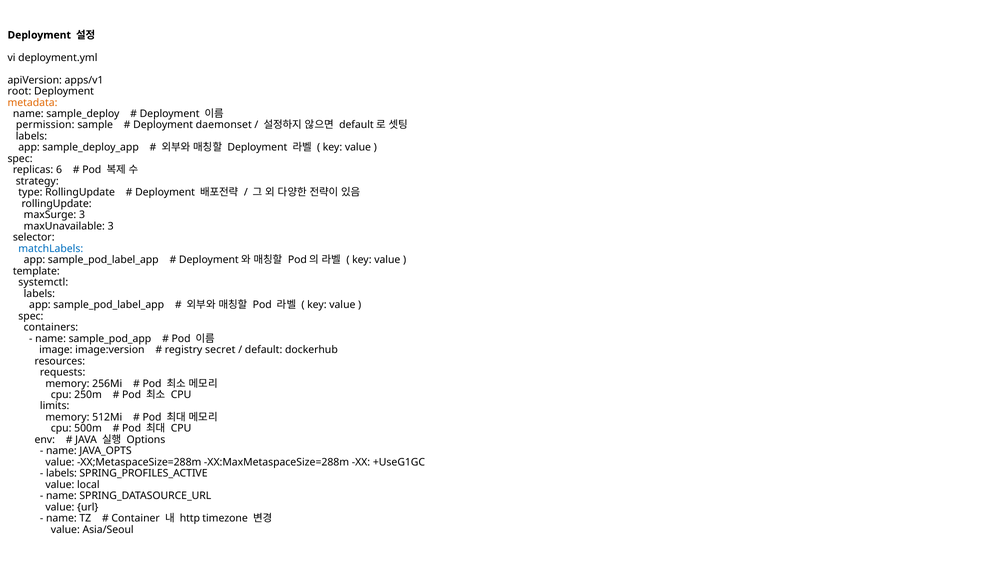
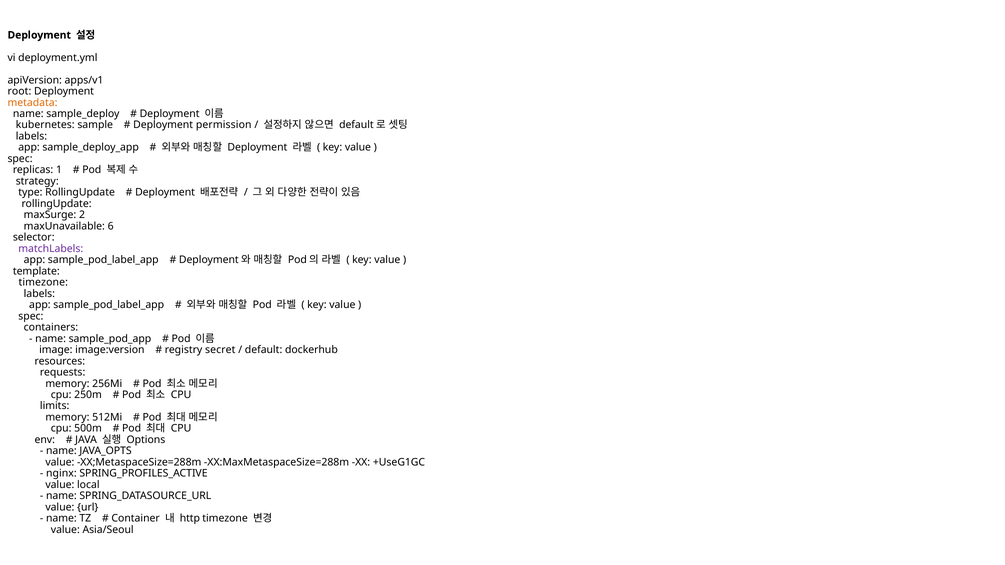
permission: permission -> kubernetes
daemonset: daemonset -> permission
6: 6 -> 1
maxSurge 3: 3 -> 2
maxUnavailable 3: 3 -> 6
matchLabels colour: blue -> purple
systemctl at (43, 283): systemctl -> timezone
labels at (61, 474): labels -> nginx
